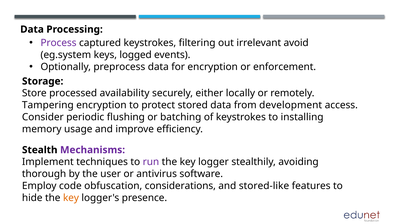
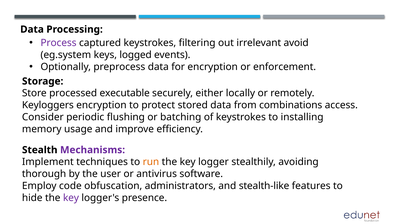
availability: availability -> executable
Tampering: Tampering -> Keyloggers
development: development -> combinations
run colour: purple -> orange
considerations: considerations -> administrators
stored-like: stored-like -> stealth-like
key at (71, 198) colour: orange -> purple
